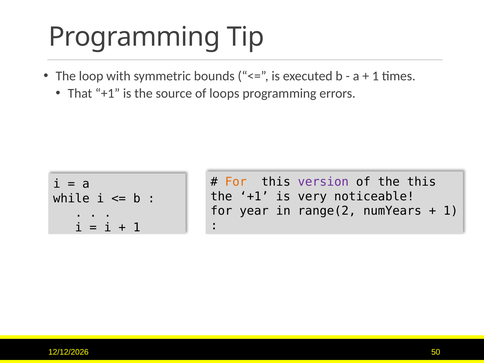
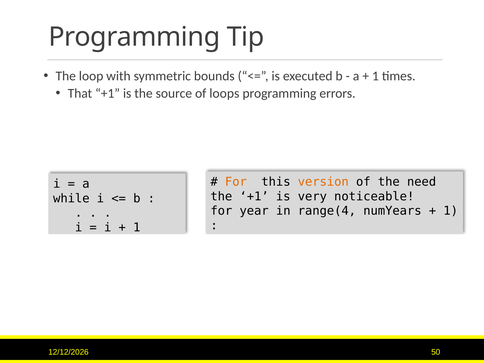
version colour: purple -> orange
the this: this -> need
range(2: range(2 -> range(4
